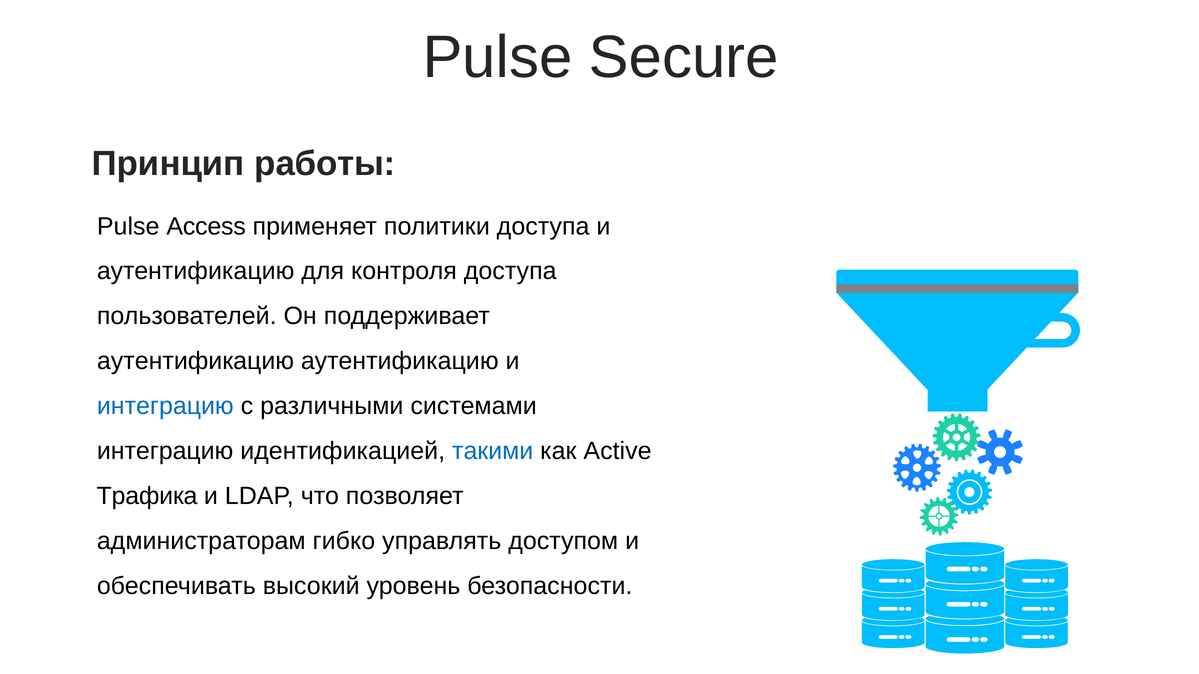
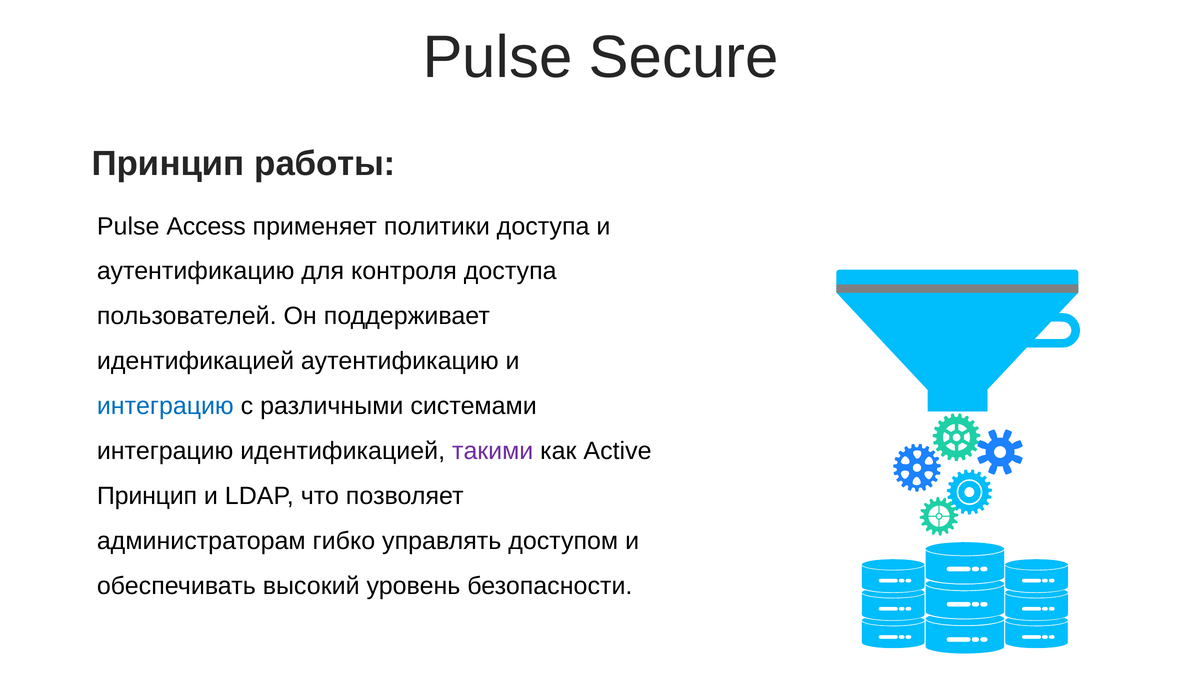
аутентификацию at (196, 361): аутентификацию -> идентификацией
такими colour: blue -> purple
Трафика at (147, 496): Трафика -> Принцип
